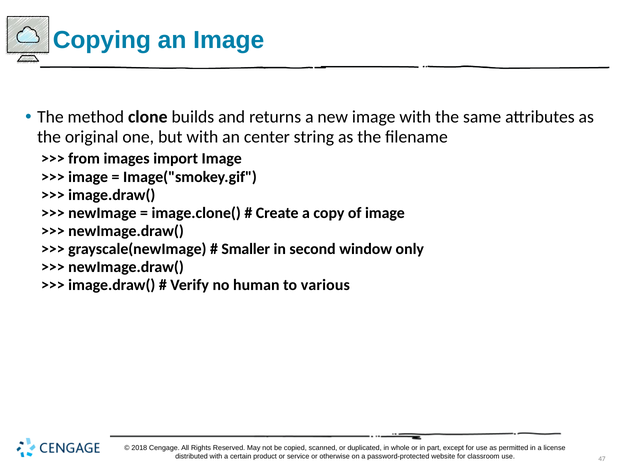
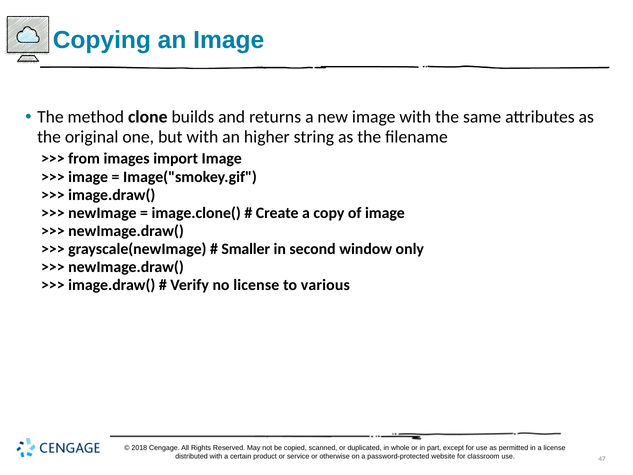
center: center -> higher
no human: human -> license
